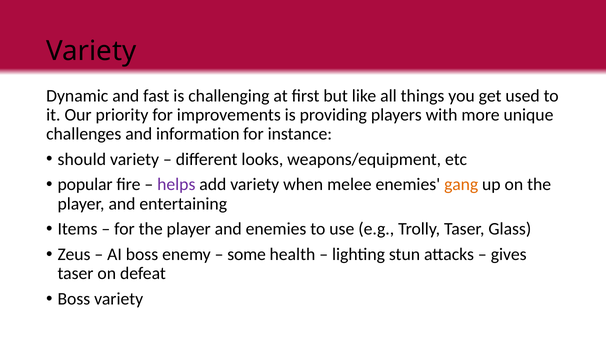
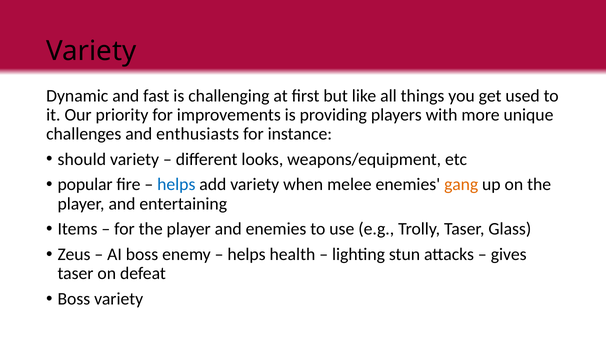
information: information -> enthusiasts
helps at (176, 185) colour: purple -> blue
some at (247, 254): some -> helps
